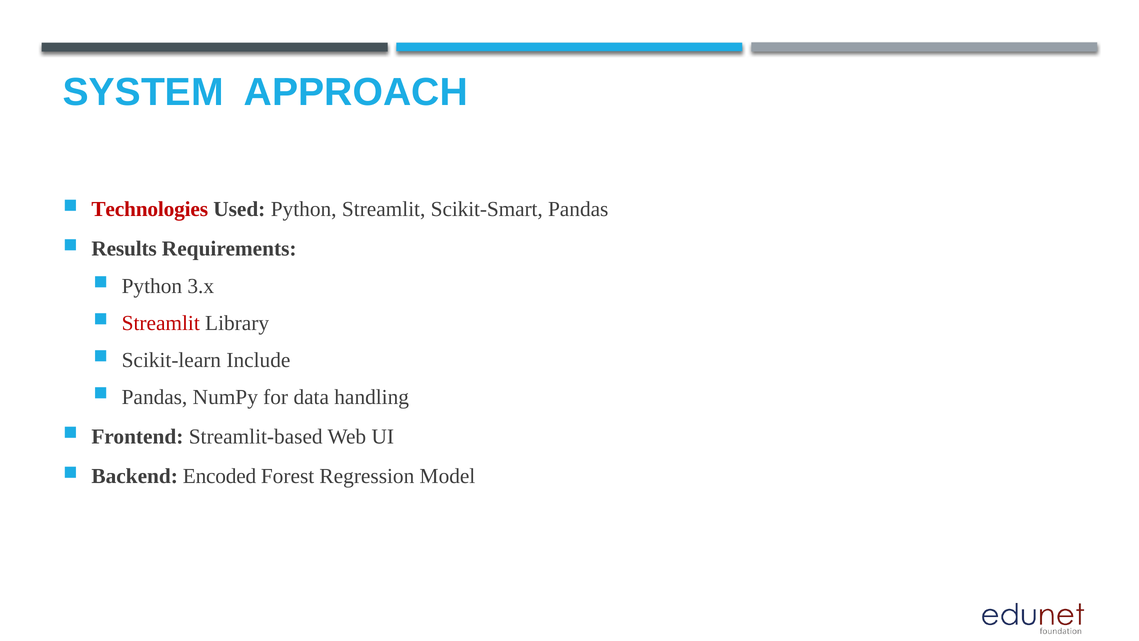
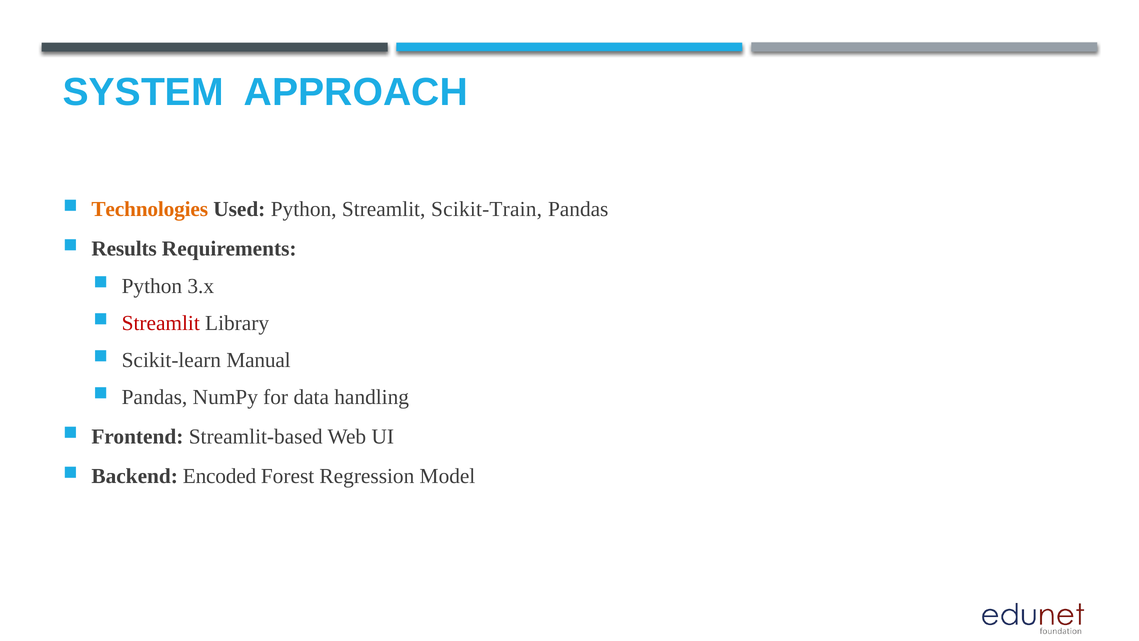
Technologies colour: red -> orange
Scikit-Smart: Scikit-Smart -> Scikit-Train
Include: Include -> Manual
